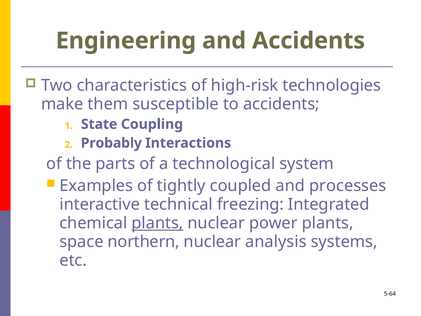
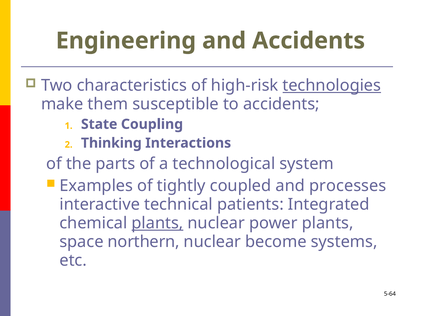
technologies underline: none -> present
Probably: Probably -> Thinking
freezing: freezing -> patients
analysis: analysis -> become
